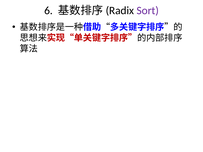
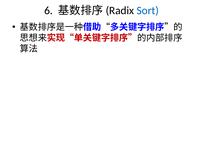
Sort colour: purple -> blue
